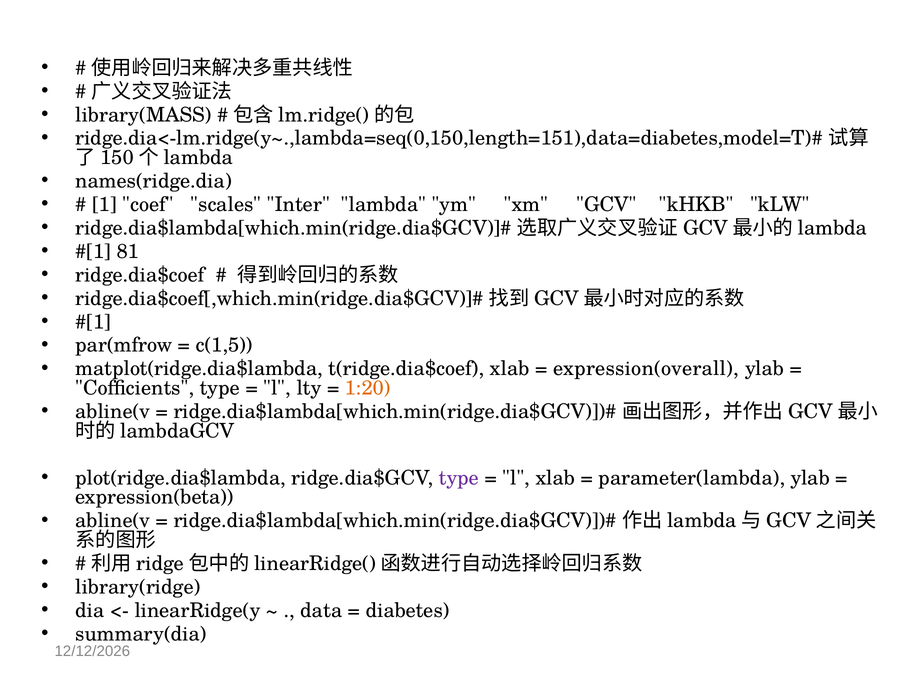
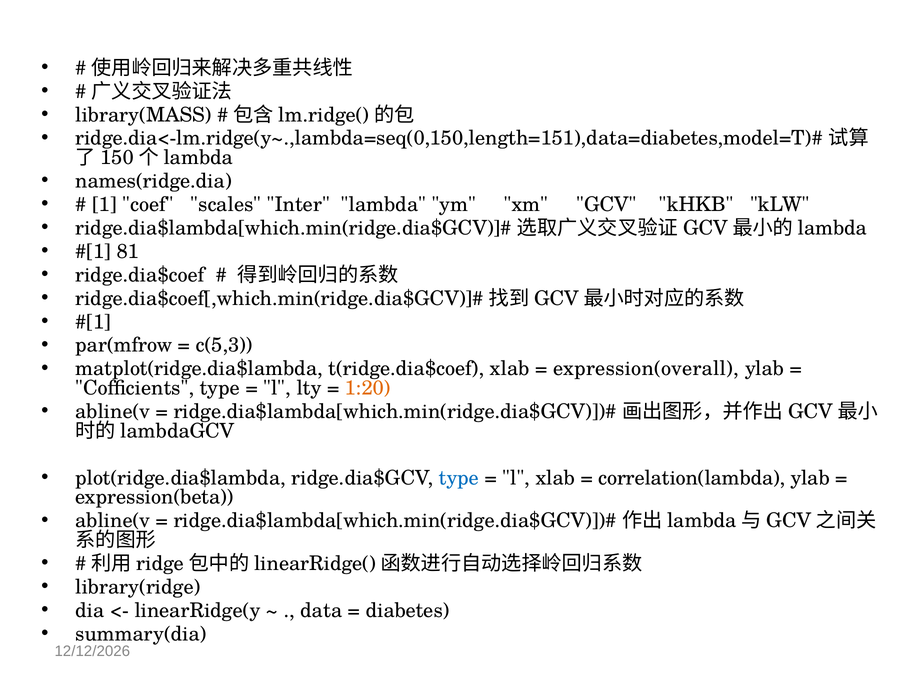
c(1,5: c(1,5 -> c(5,3
type at (459, 478) colour: purple -> blue
parameter(lambda: parameter(lambda -> correlation(lambda
